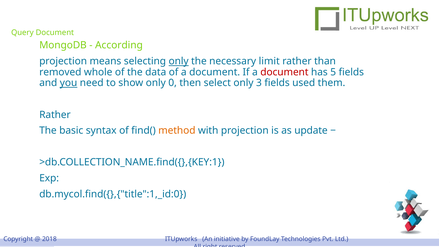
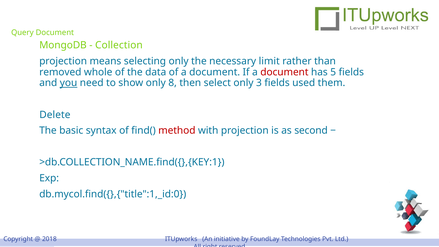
According: According -> Collection
only at (179, 61) underline: present -> none
0: 0 -> 8
Rather at (55, 115): Rather -> Delete
method colour: orange -> red
update: update -> second
